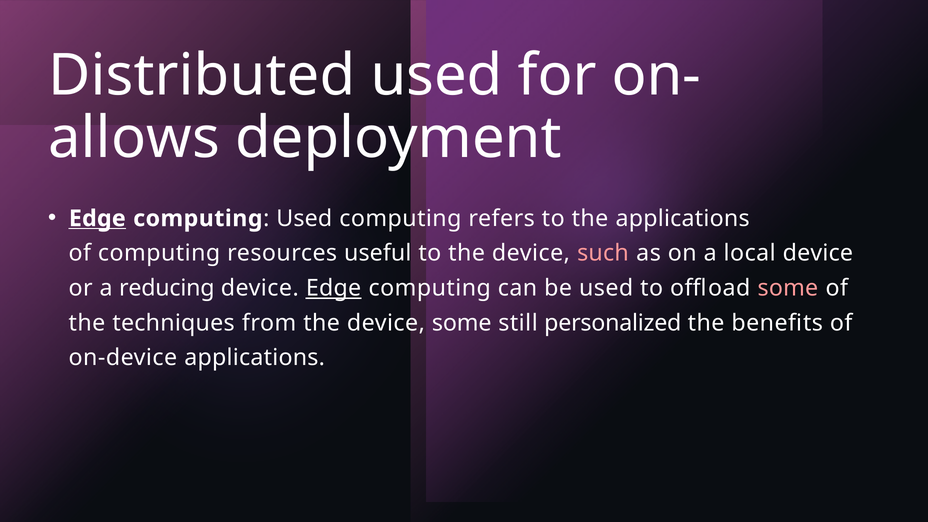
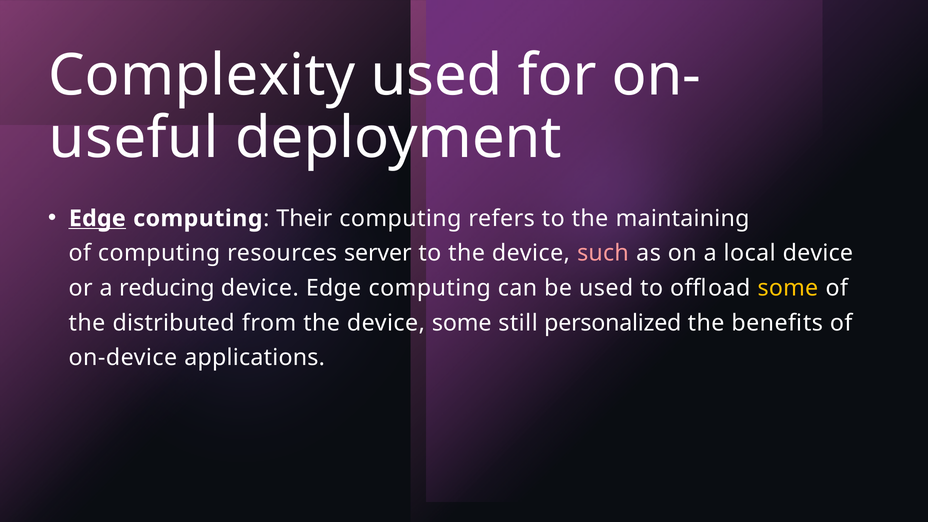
Distributed: Distributed -> Complexity
allows: allows -> useful
Used at (304, 218): Used -> Their
the applications: applications -> maintaining
useful: useful -> server
Edge at (334, 288) underline: present -> none
some at (788, 288) colour: pink -> yellow
techniques: techniques -> distributed
